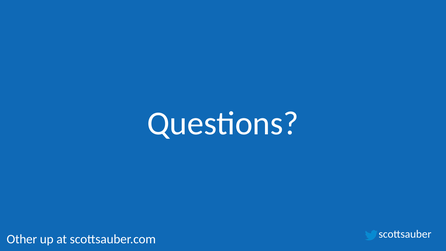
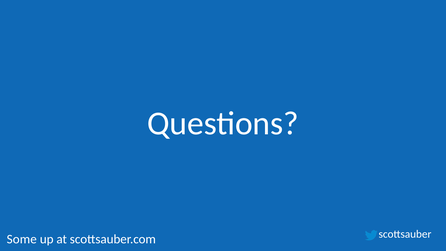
Other: Other -> Some
